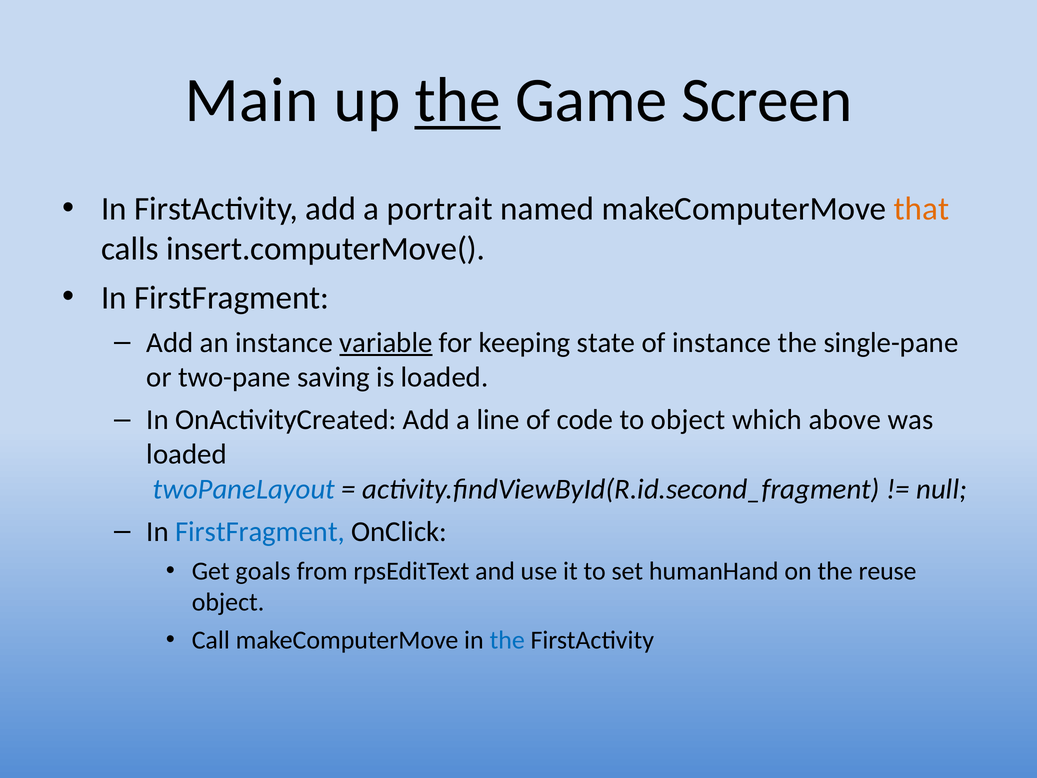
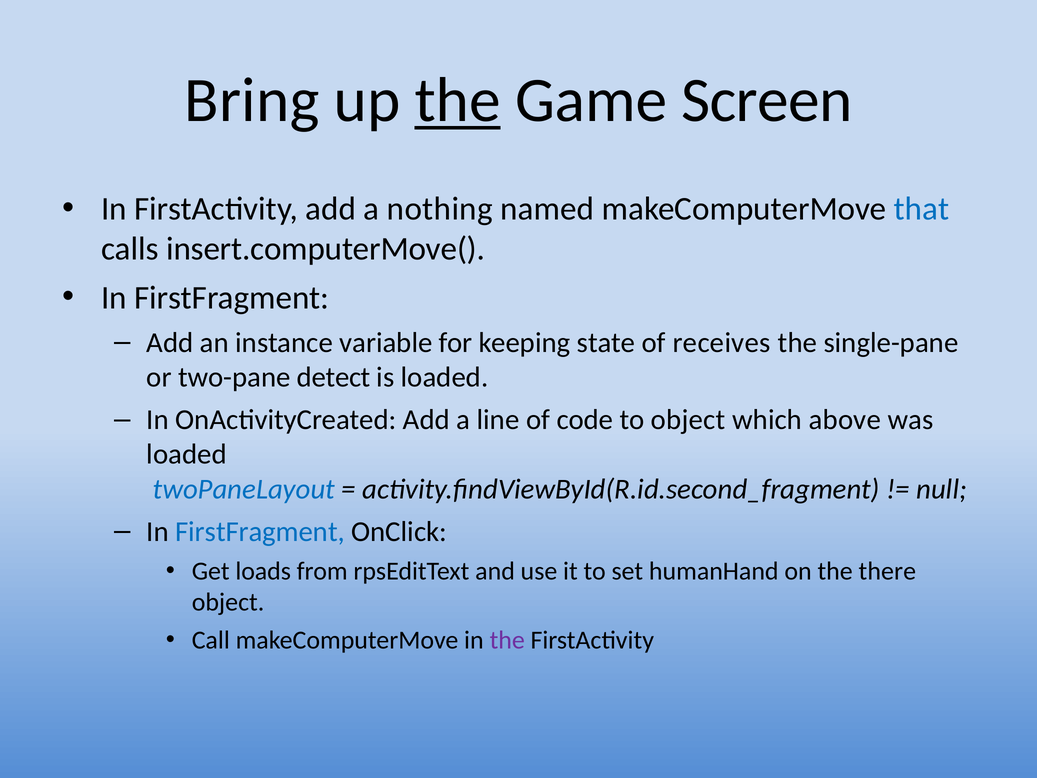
Main: Main -> Bring
portrait: portrait -> nothing
that colour: orange -> blue
variable underline: present -> none
of instance: instance -> receives
saving: saving -> detect
goals: goals -> loads
reuse: reuse -> there
the at (507, 640) colour: blue -> purple
